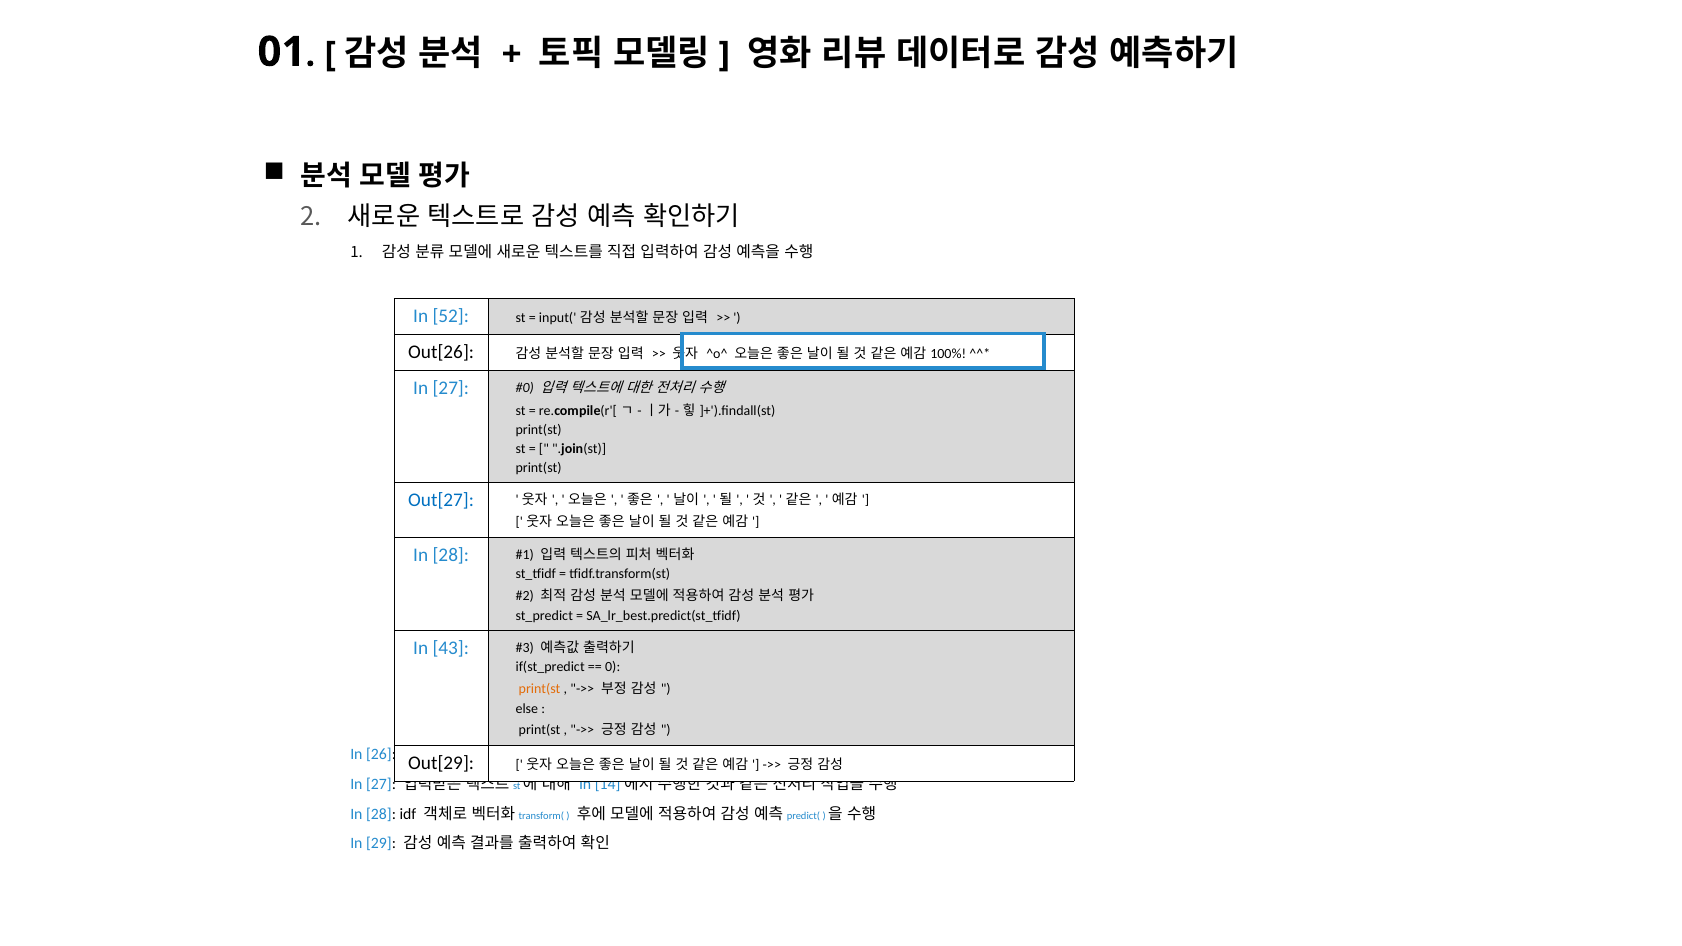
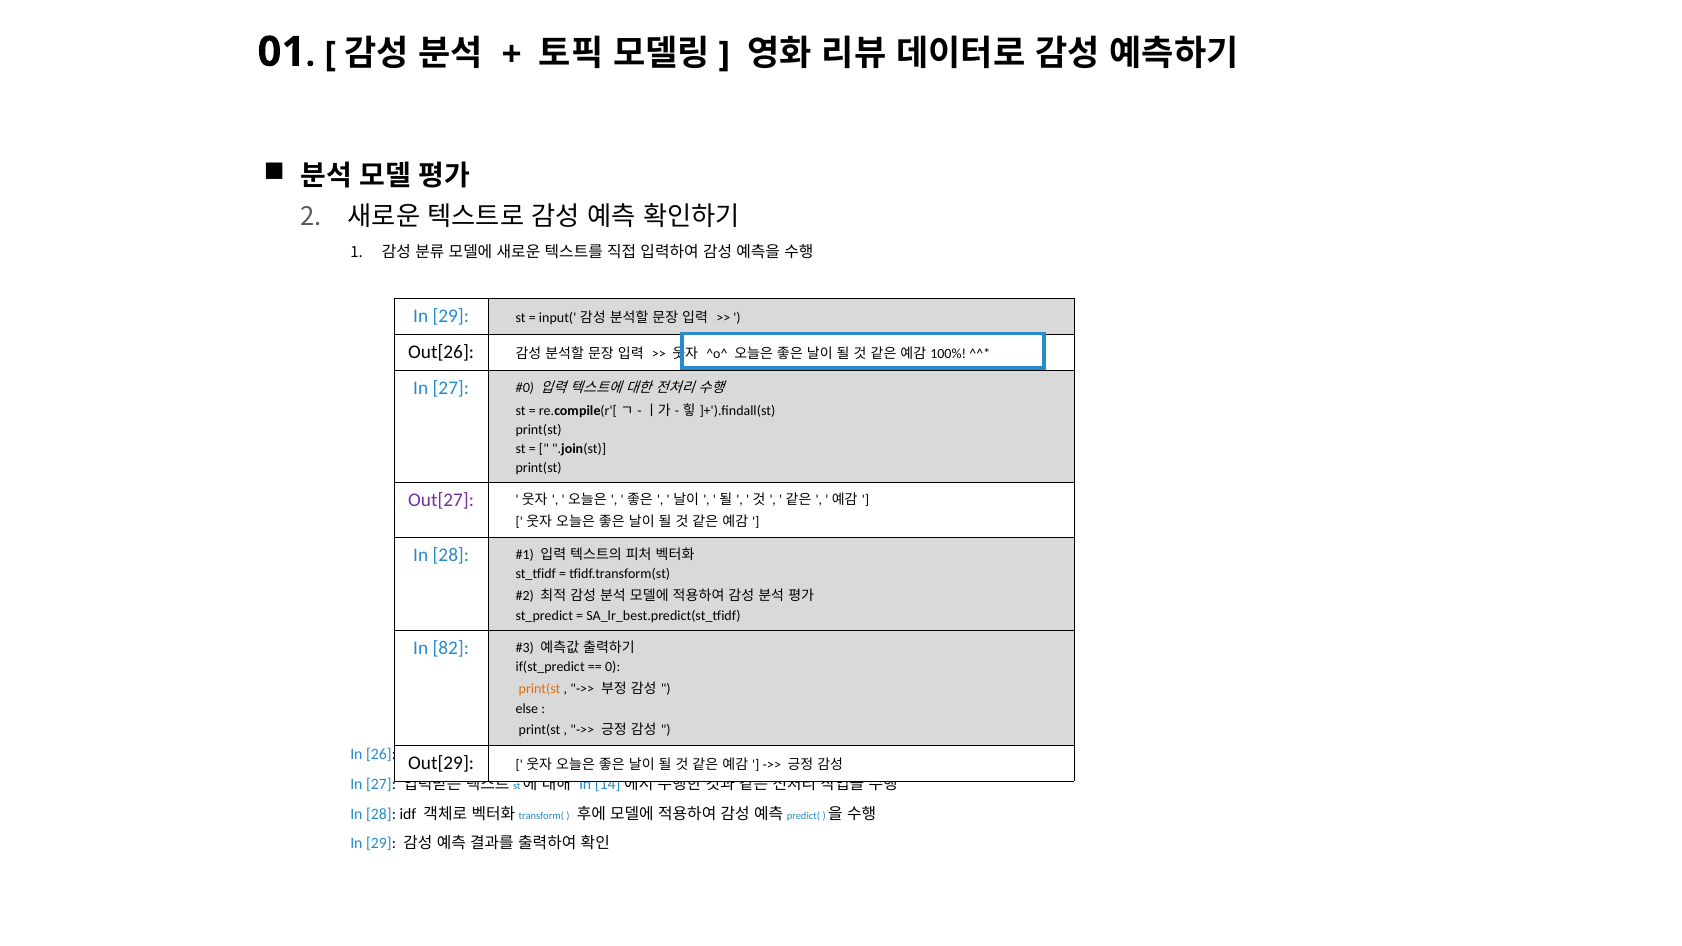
52 at (451, 317): 52 -> 29
Out[27 colour: blue -> purple
43: 43 -> 82
